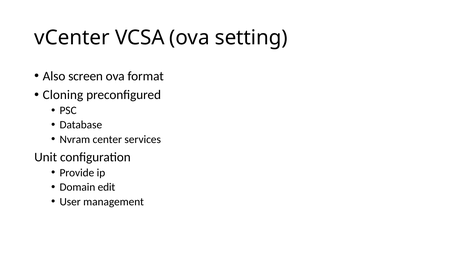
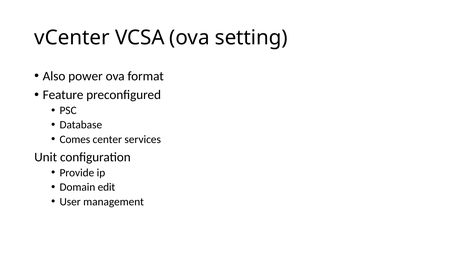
screen: screen -> power
Cloning: Cloning -> Feature
Nvram: Nvram -> Comes
